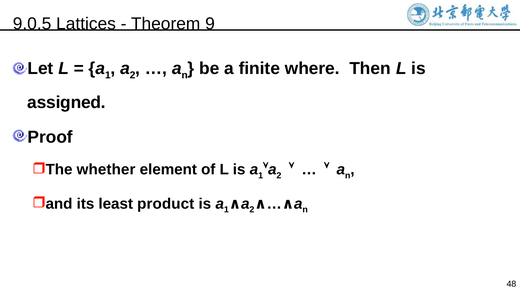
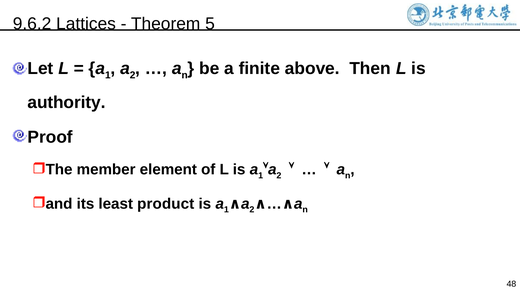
9.0.5: 9.0.5 -> 9.6.2
9: 9 -> 5
where: where -> above
assigned: assigned -> authority
whether: whether -> member
